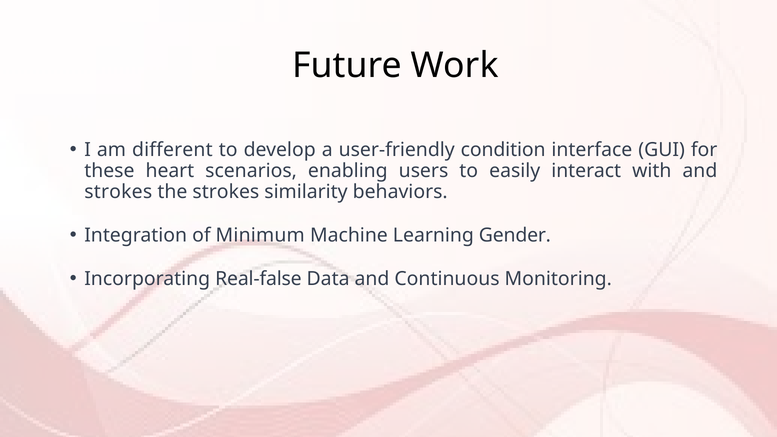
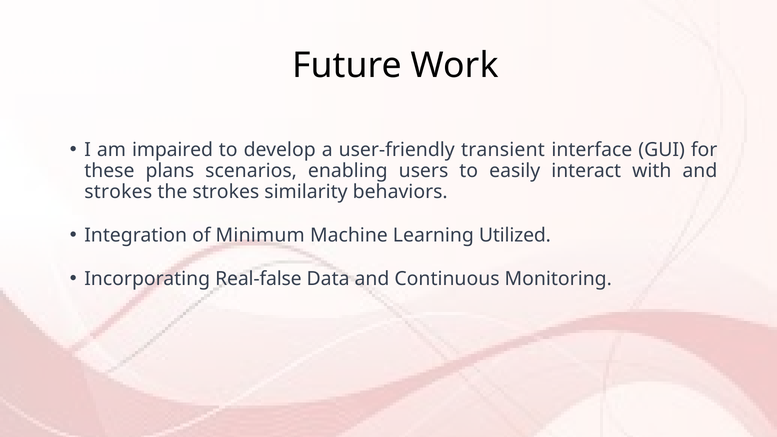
different: different -> impaired
condition: condition -> transient
heart: heart -> plans
Gender: Gender -> Utilized
